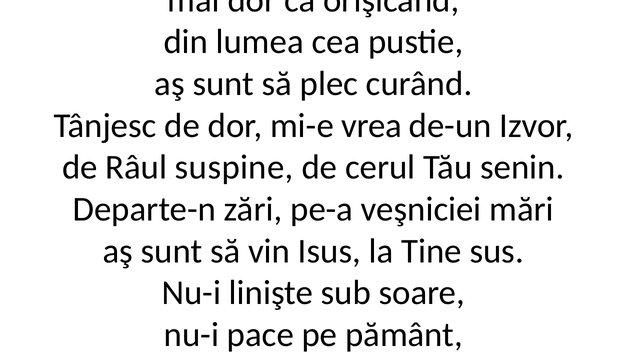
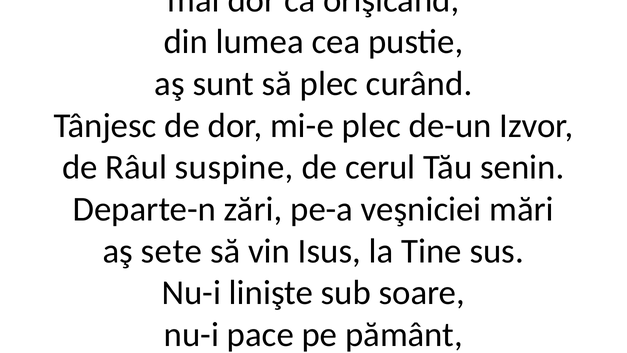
mi-e vrea: vrea -> plec
sunt at (172, 251): sunt -> sete
